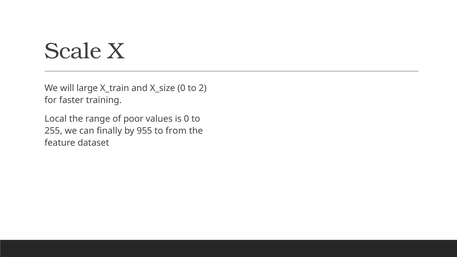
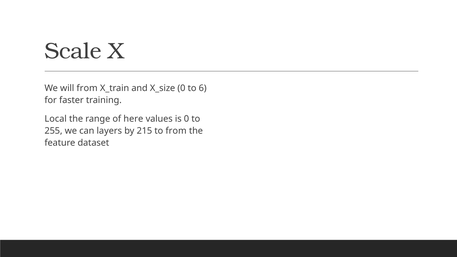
will large: large -> from
2: 2 -> 6
poor: poor -> here
finally: finally -> layers
955: 955 -> 215
